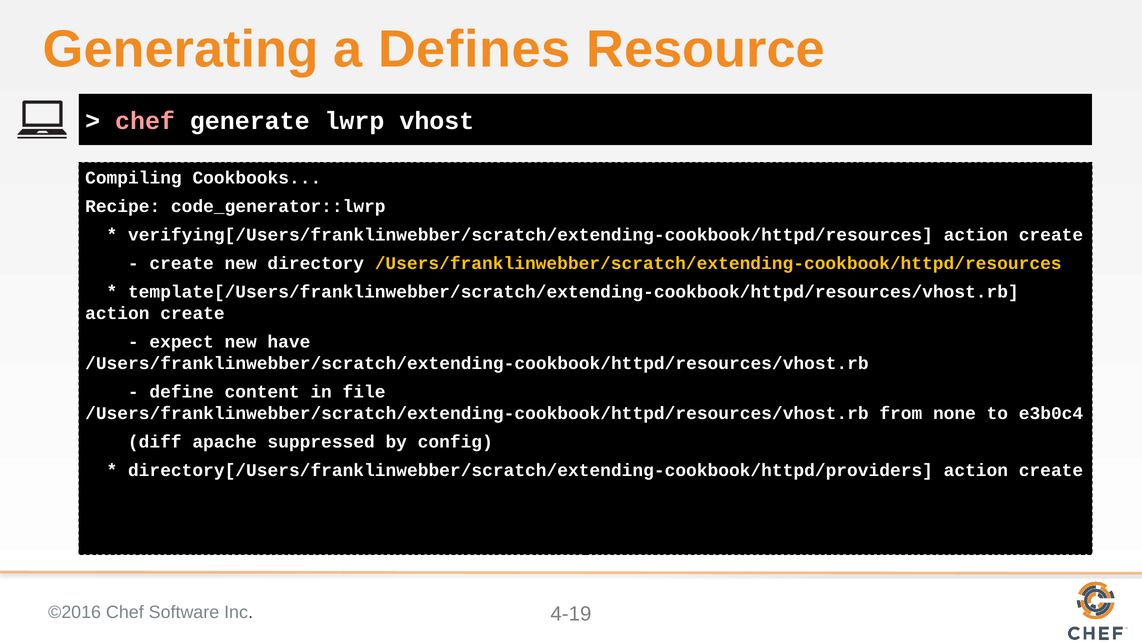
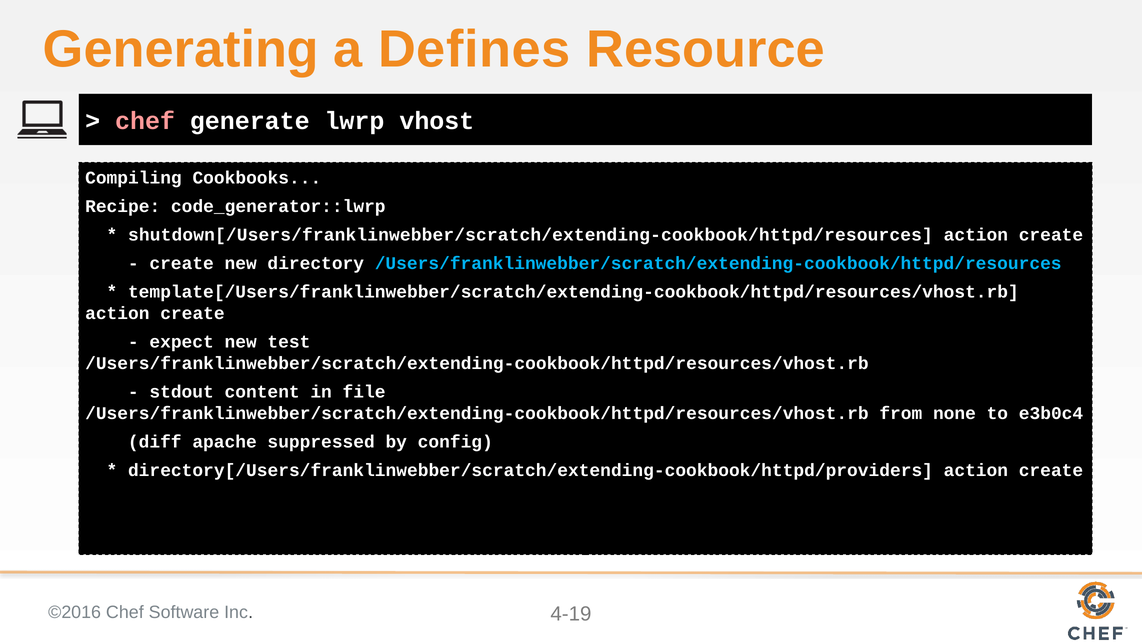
verifying[/Users/franklinwebber/scratch/extending-cookbook/httpd/resources: verifying[/Users/franklinwebber/scratch/extending-cookbook/httpd/resources -> shutdown[/Users/franklinwebber/scratch/extending-cookbook/httpd/resources
/Users/franklinwebber/scratch/extending-cookbook/httpd/resources colour: yellow -> light blue
have: have -> test
define: define -> stdout
